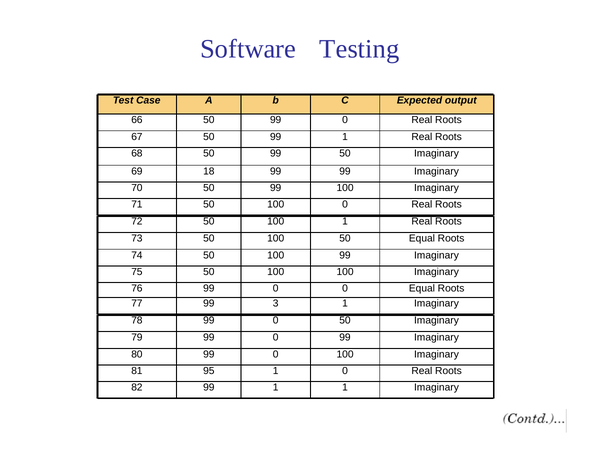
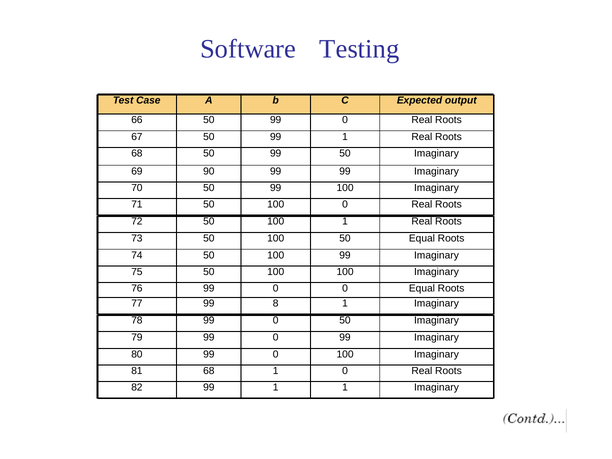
18: 18 -> 90
3: 3 -> 8
81 95: 95 -> 68
